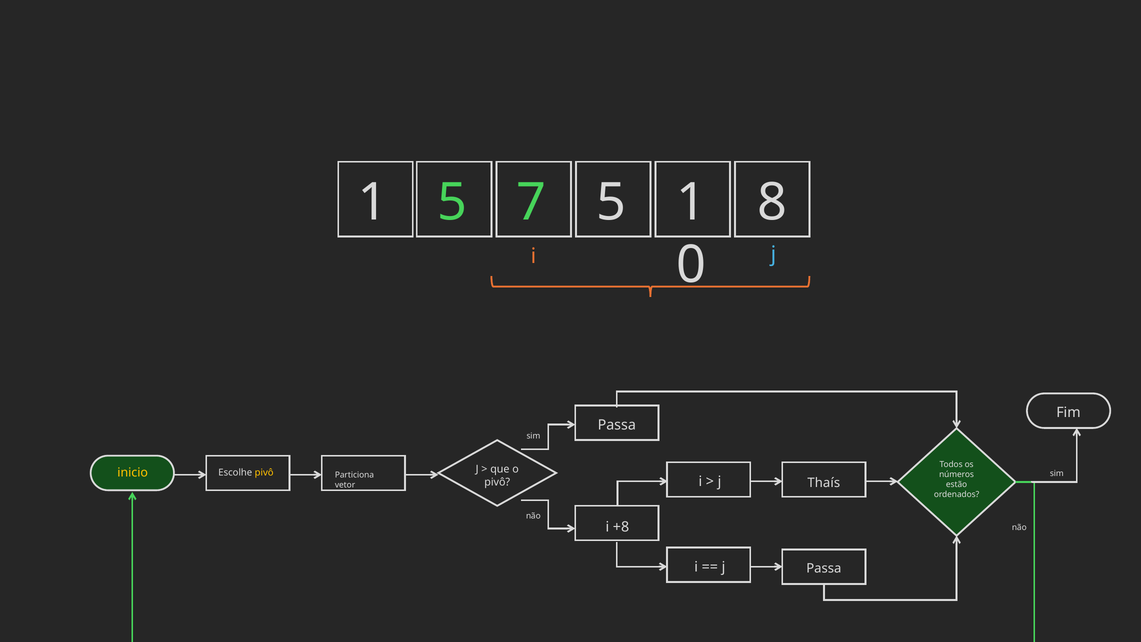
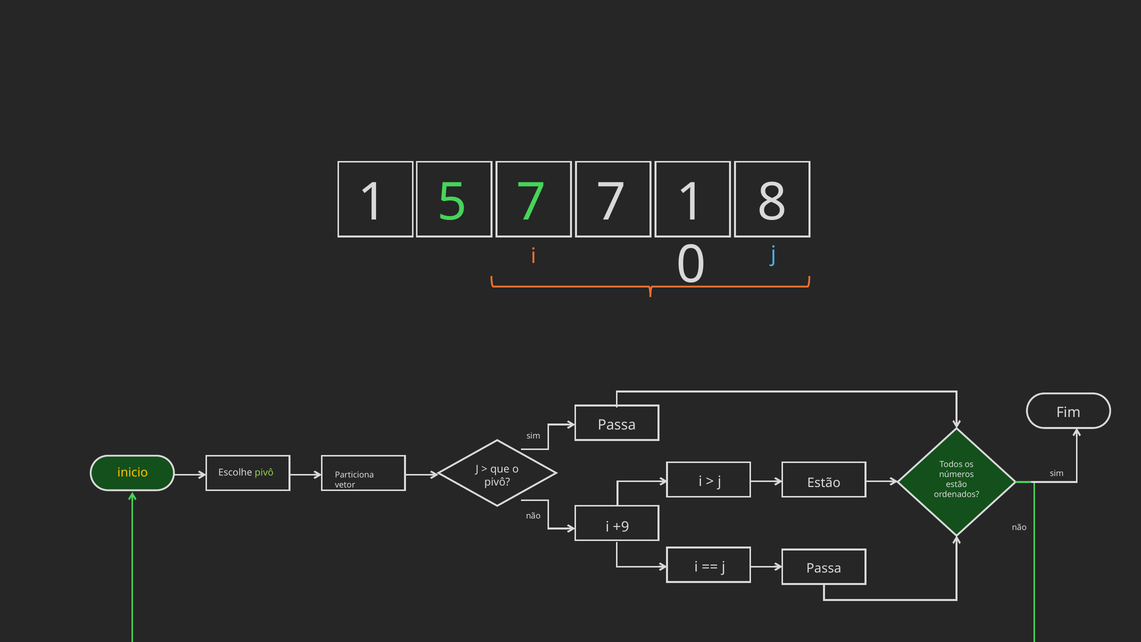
7 5: 5 -> 7
pivô at (264, 473) colour: yellow -> light green
j Thaís: Thaís -> Estão
+8: +8 -> +9
